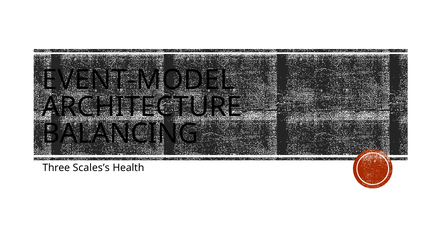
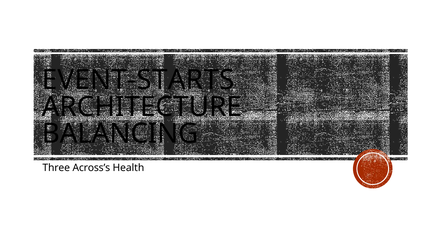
EVENT-MODEL: EVENT-MODEL -> EVENT-STARTS
Scales’s: Scales’s -> Across’s
